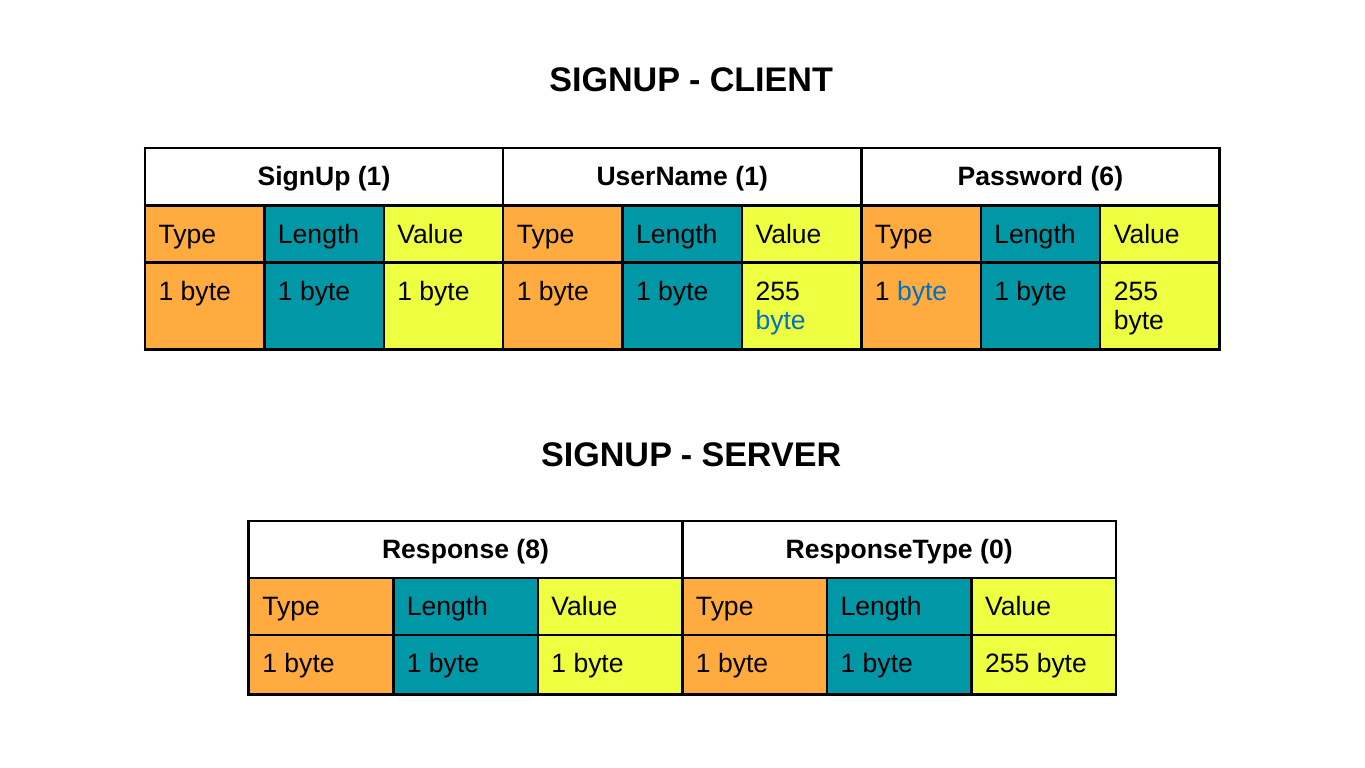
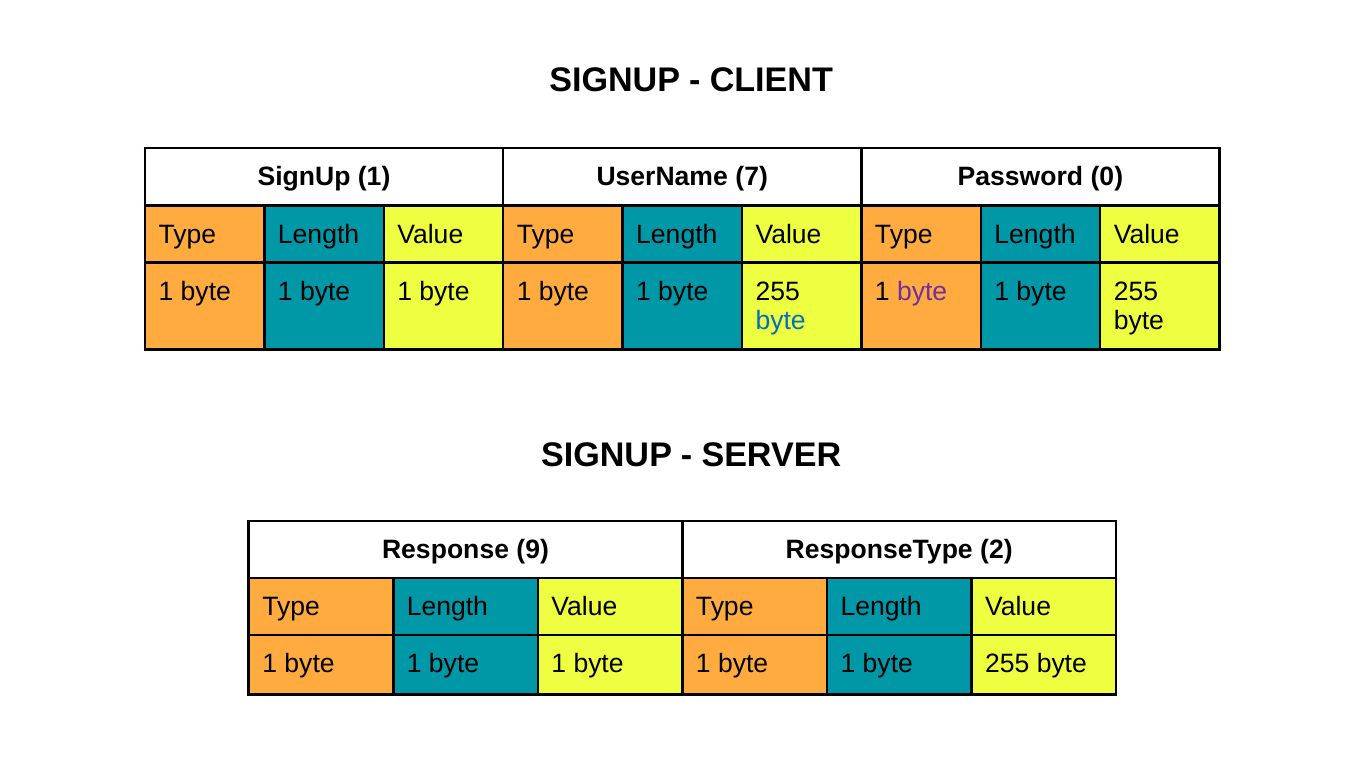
UserName 1: 1 -> 7
6: 6 -> 0
byte at (922, 291) colour: blue -> purple
8: 8 -> 9
0: 0 -> 2
